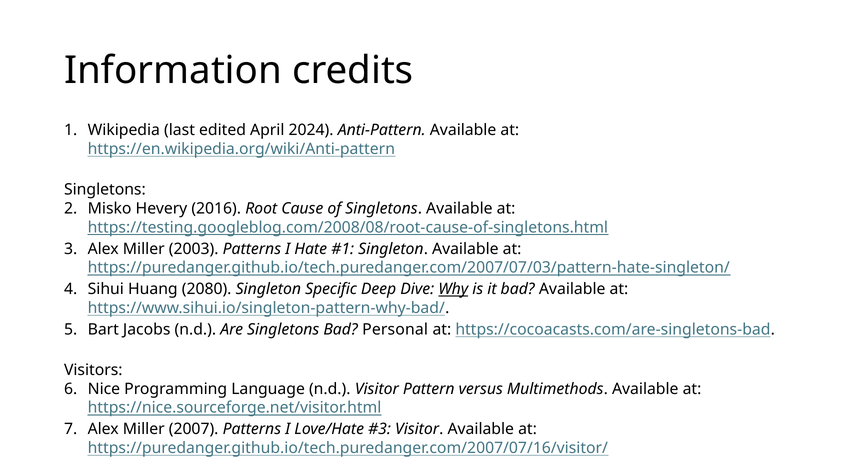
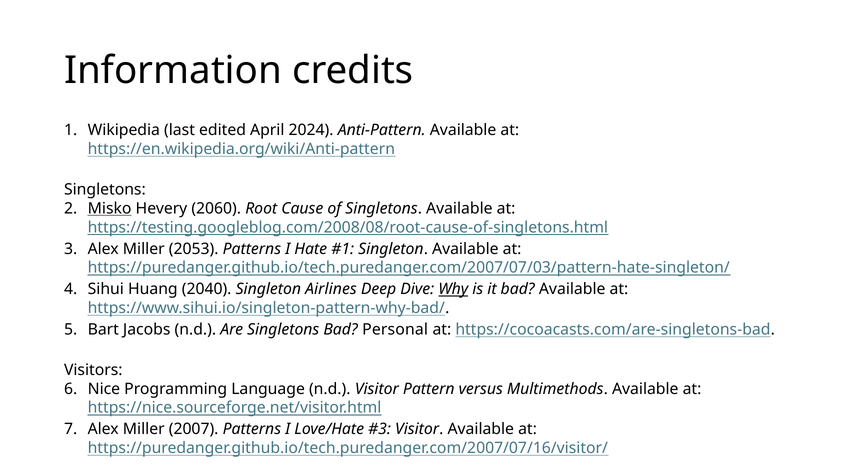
Misko underline: none -> present
2016: 2016 -> 2060
2003: 2003 -> 2053
2080: 2080 -> 2040
Specific: Specific -> Airlines
